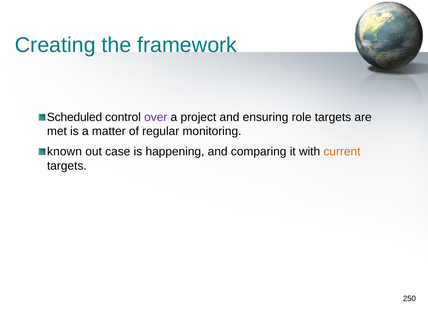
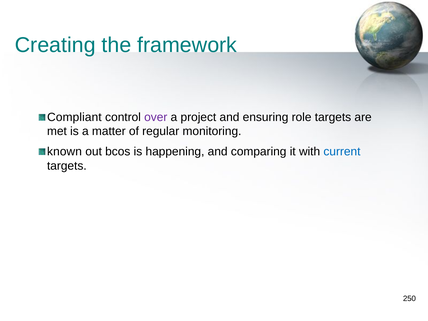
Scheduled: Scheduled -> Compliant
case: case -> bcos
current colour: orange -> blue
